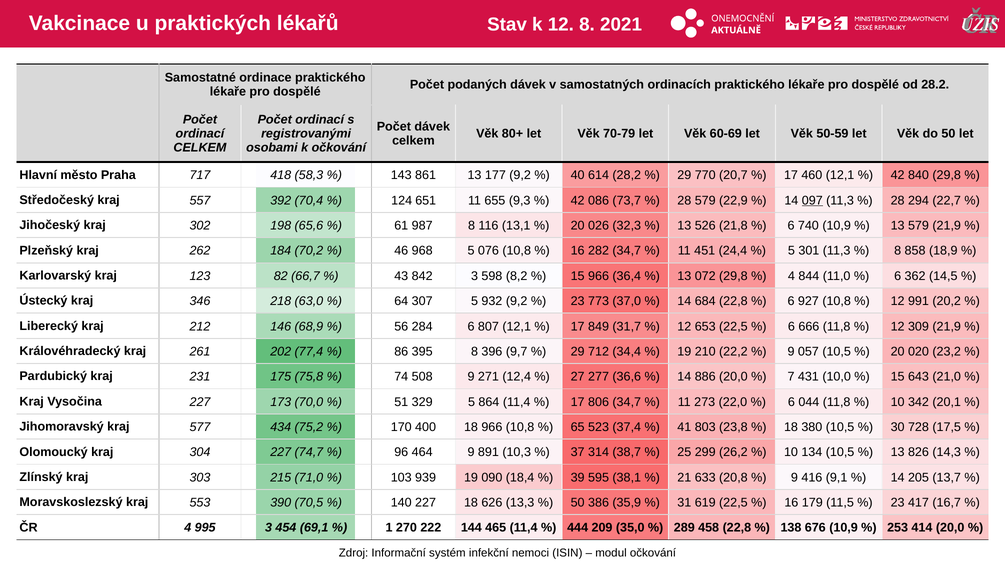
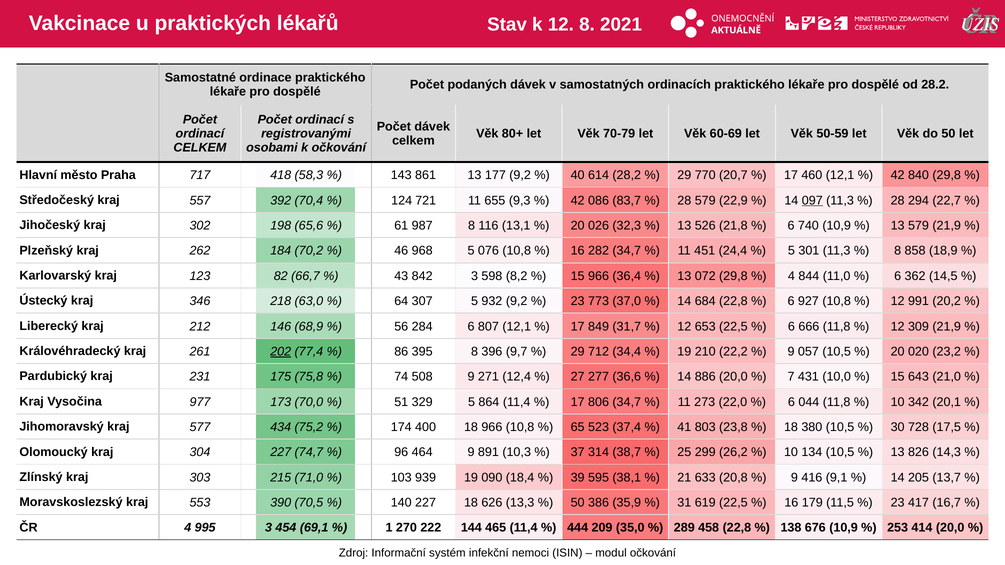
651: 651 -> 721
73,7: 73,7 -> 83,7
202 underline: none -> present
Vysočina 227: 227 -> 977
170: 170 -> 174
